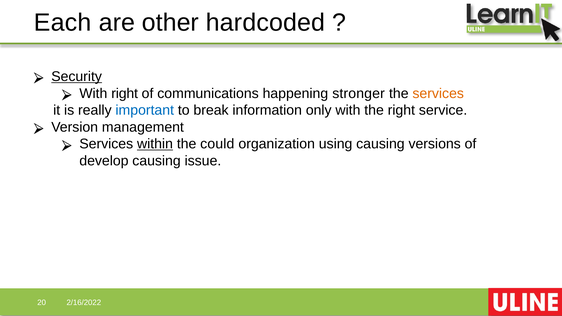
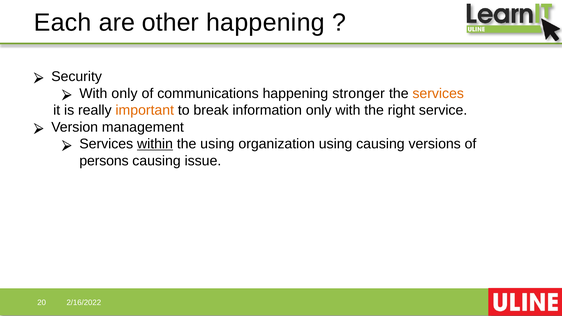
other hardcoded: hardcoded -> happening
Security underline: present -> none
With right: right -> only
important colour: blue -> orange
the could: could -> using
develop: develop -> persons
